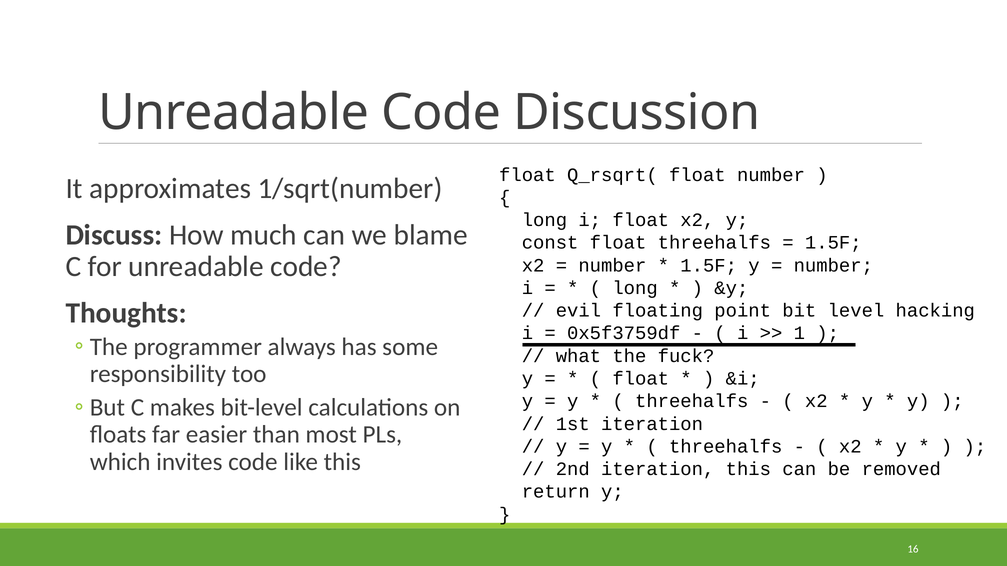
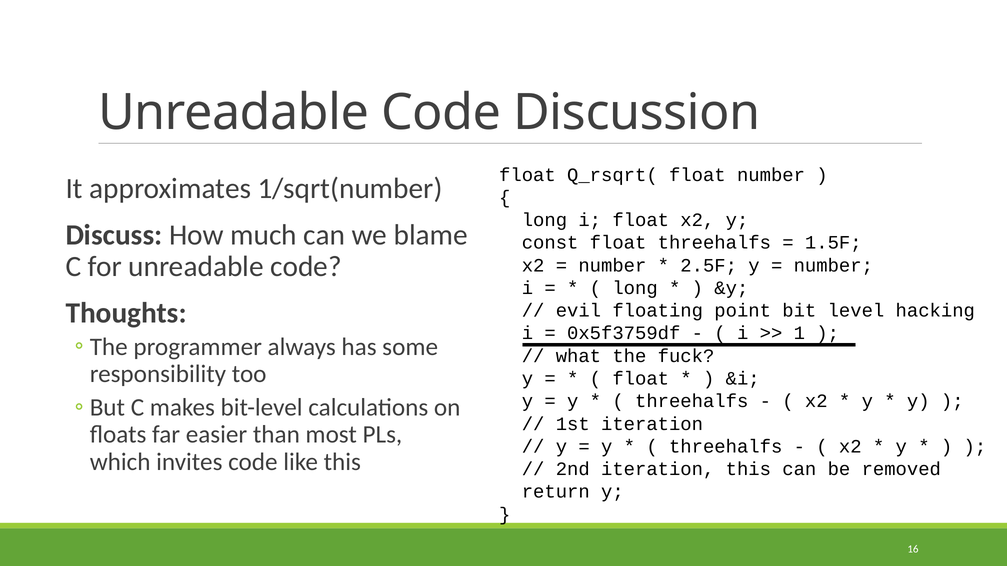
1.5F at (709, 266): 1.5F -> 2.5F
